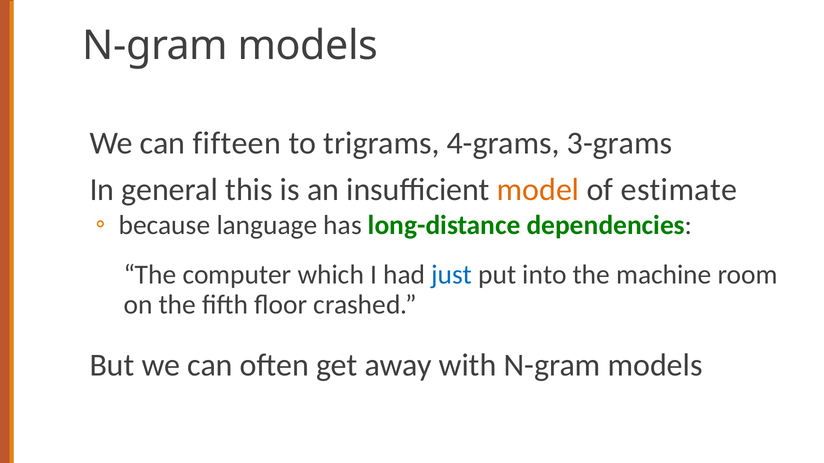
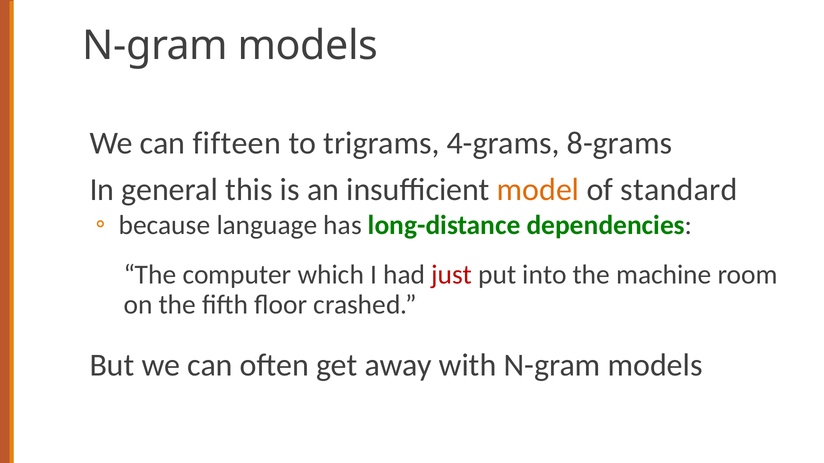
3-grams: 3-grams -> 8-grams
estimate: estimate -> standard
just colour: blue -> red
